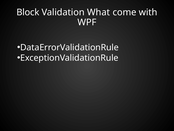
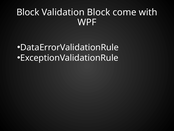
Validation What: What -> Block
